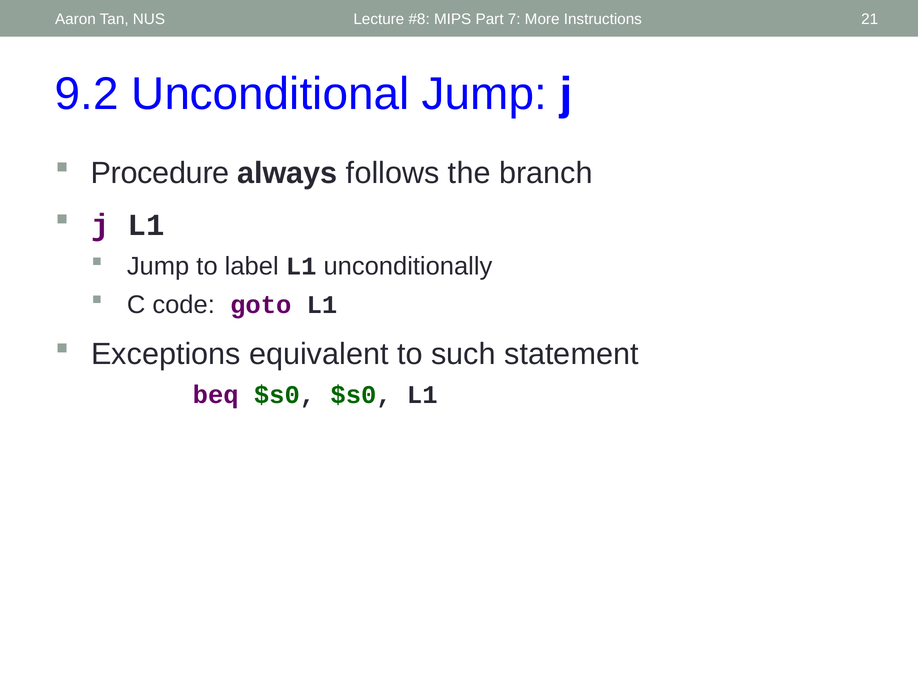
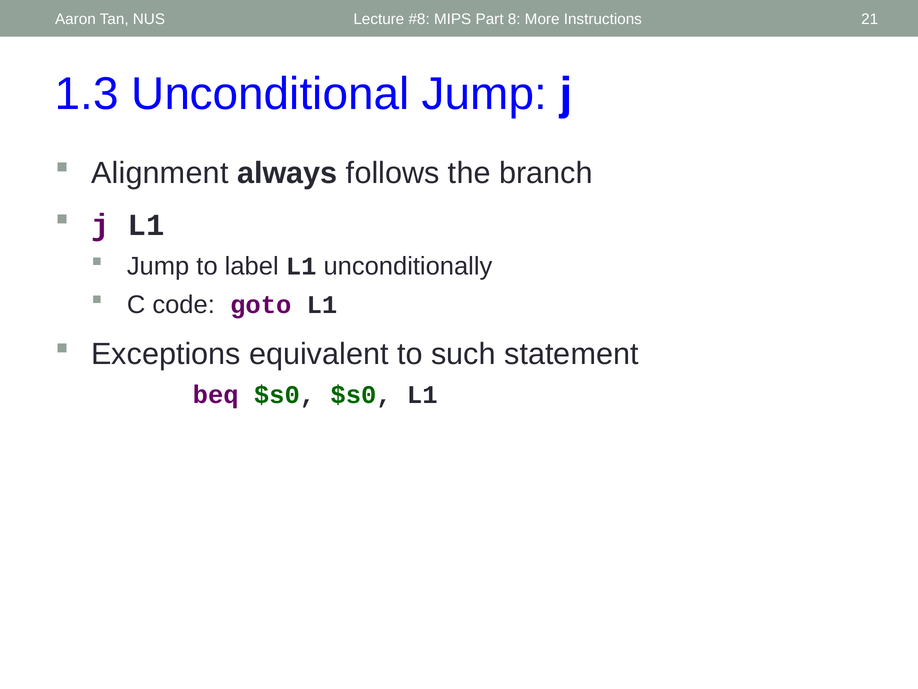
7: 7 -> 8
9.2: 9.2 -> 1.3
Procedure: Procedure -> Alignment
